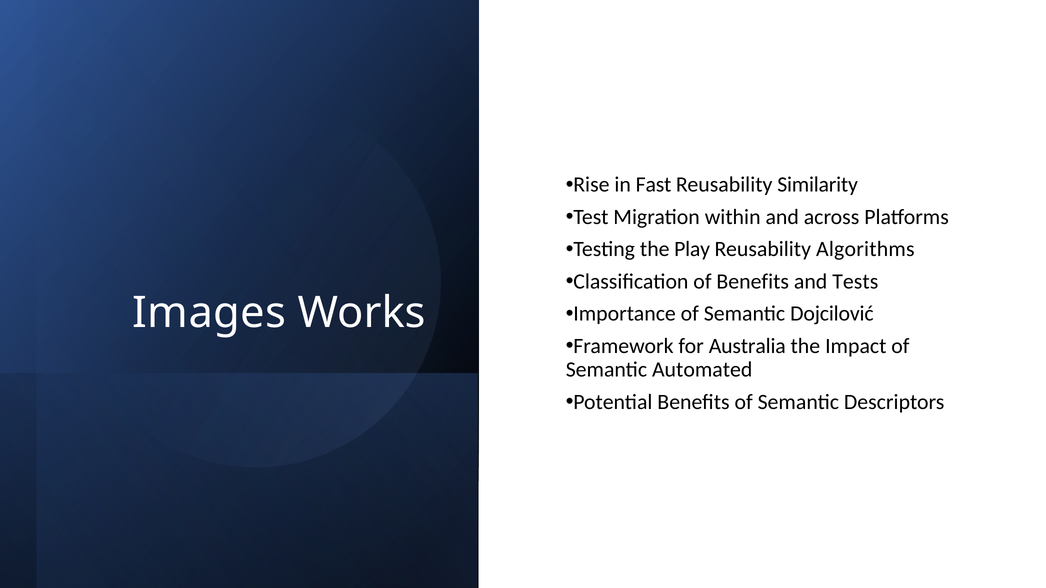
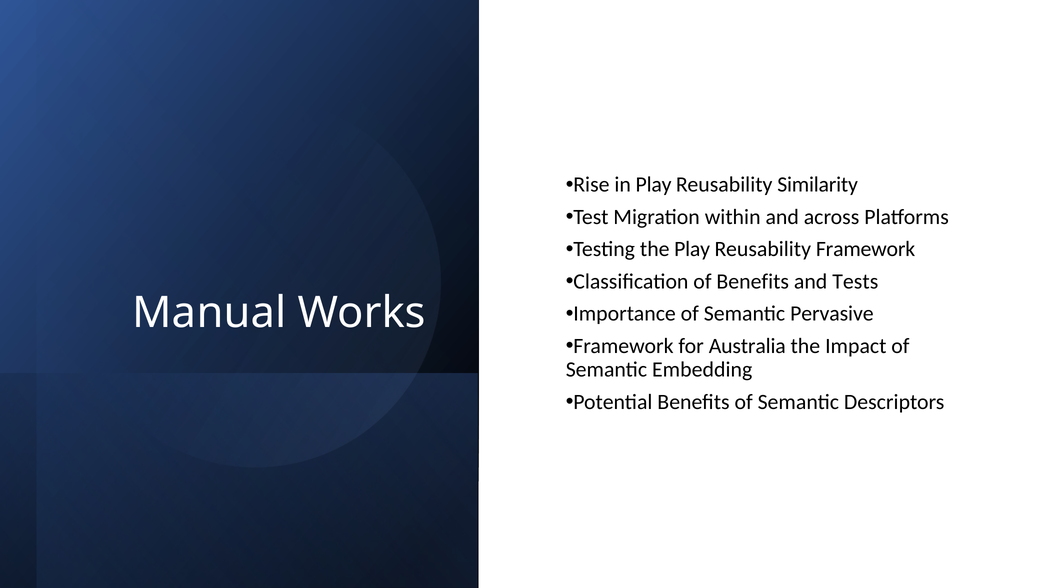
in Fast: Fast -> Play
Reusability Algorithms: Algorithms -> Framework
Images: Images -> Manual
Dojcilović: Dojcilović -> Pervasive
Automated: Automated -> Embedding
